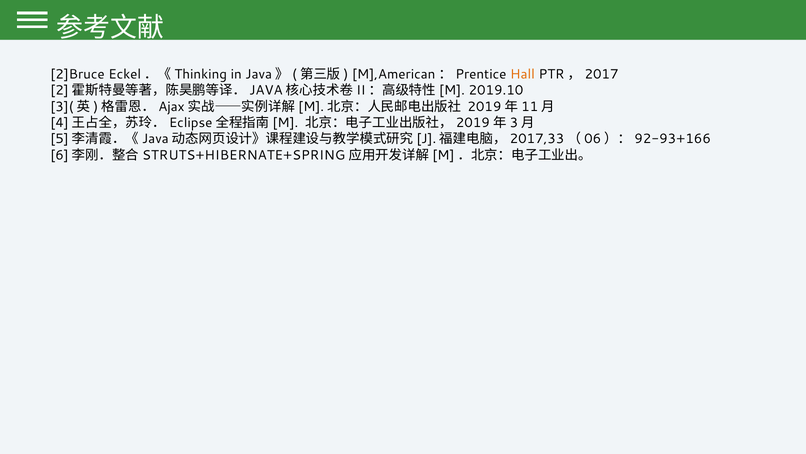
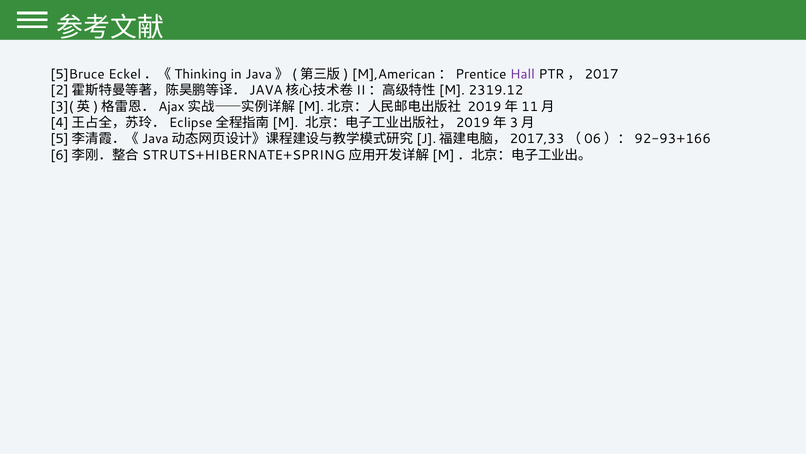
2]Bruce: 2]Bruce -> 5]Bruce
Hall colour: orange -> purple
2019.10: 2019.10 -> 2319.12
